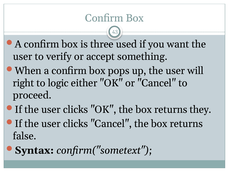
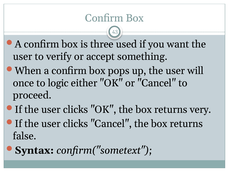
right: right -> once
they: they -> very
